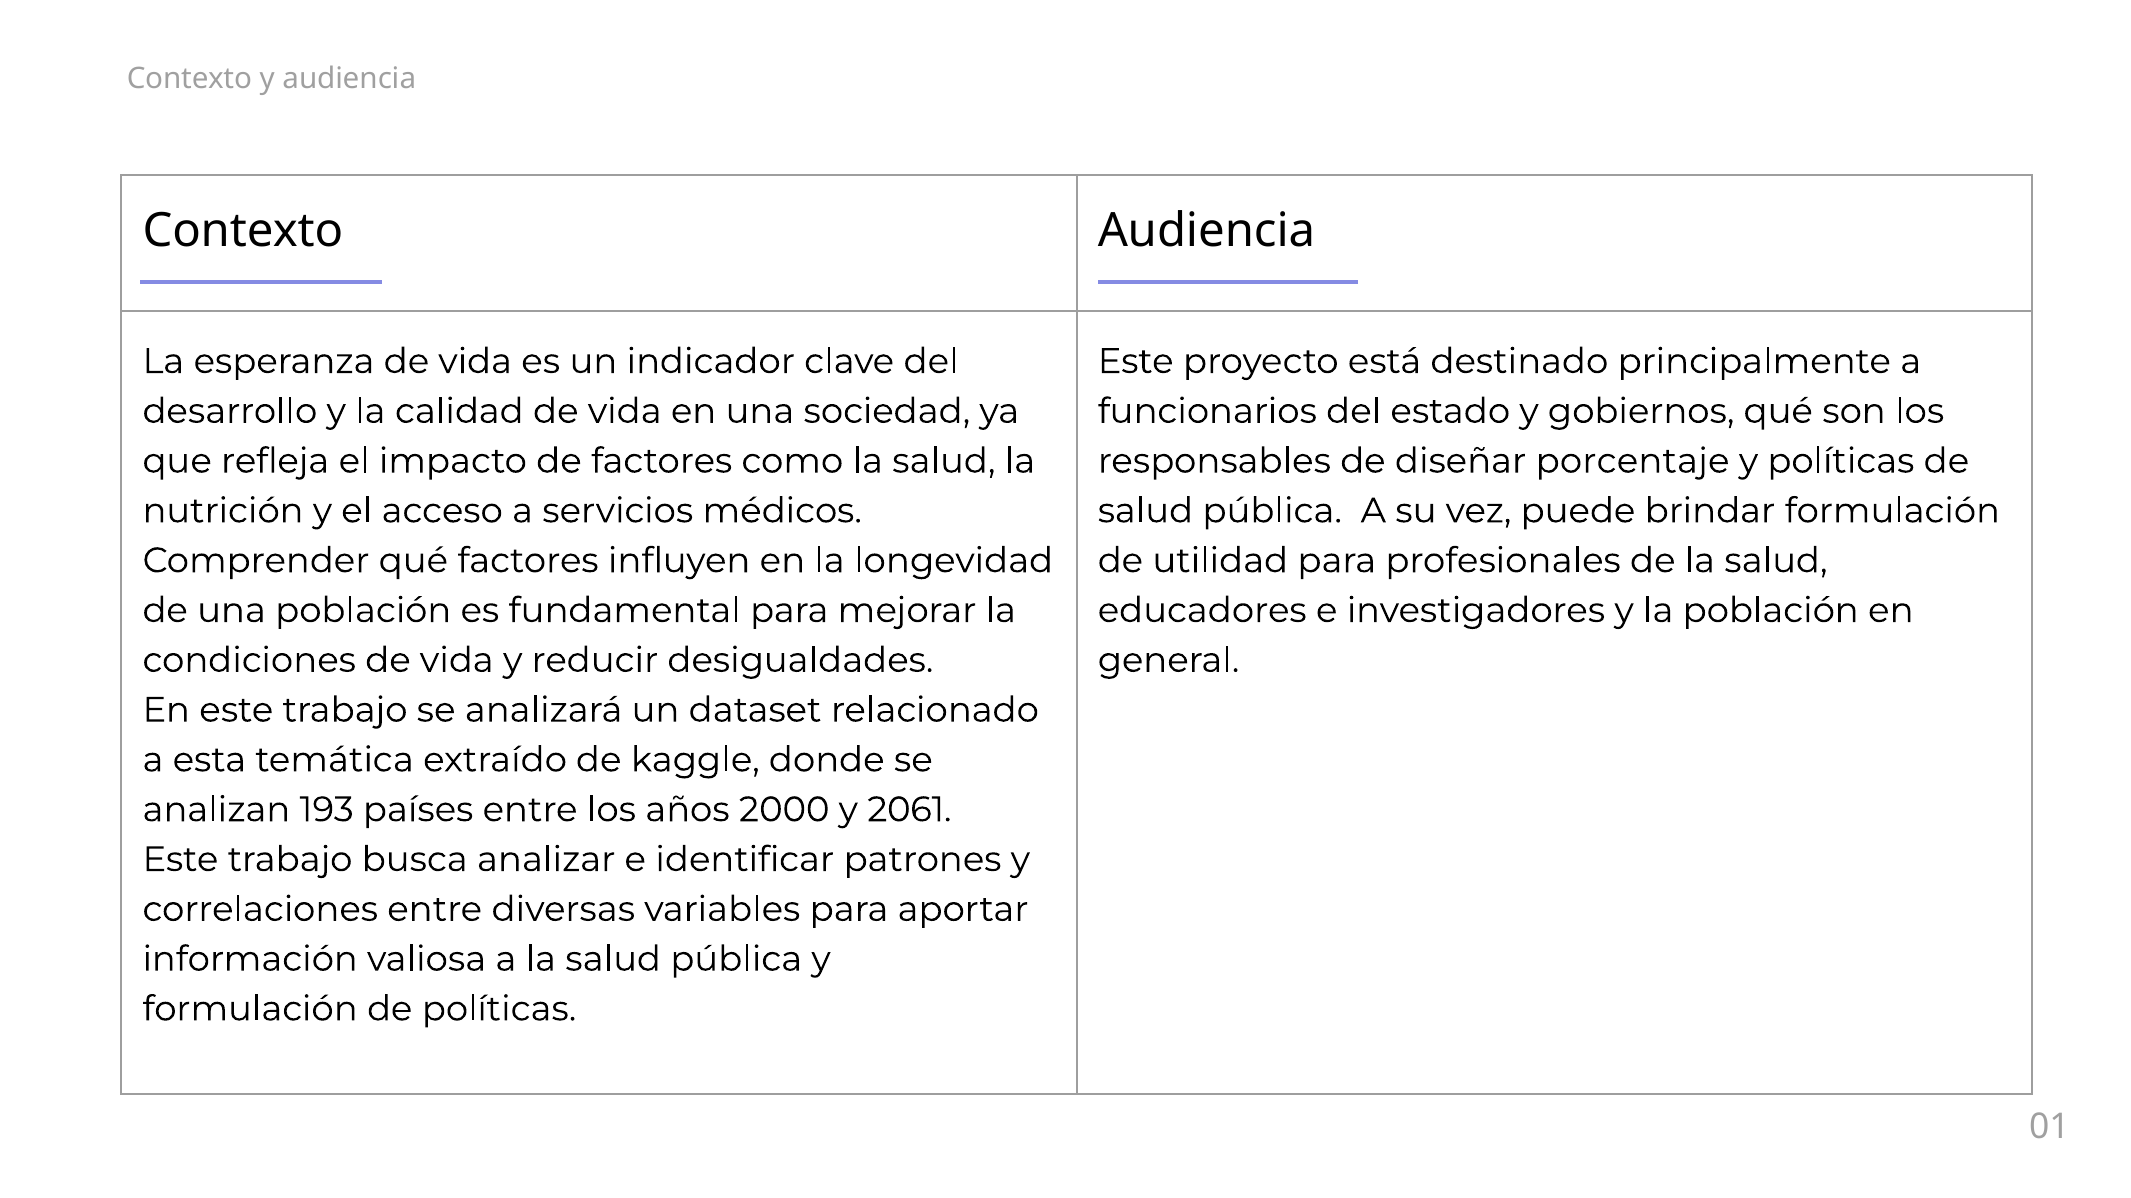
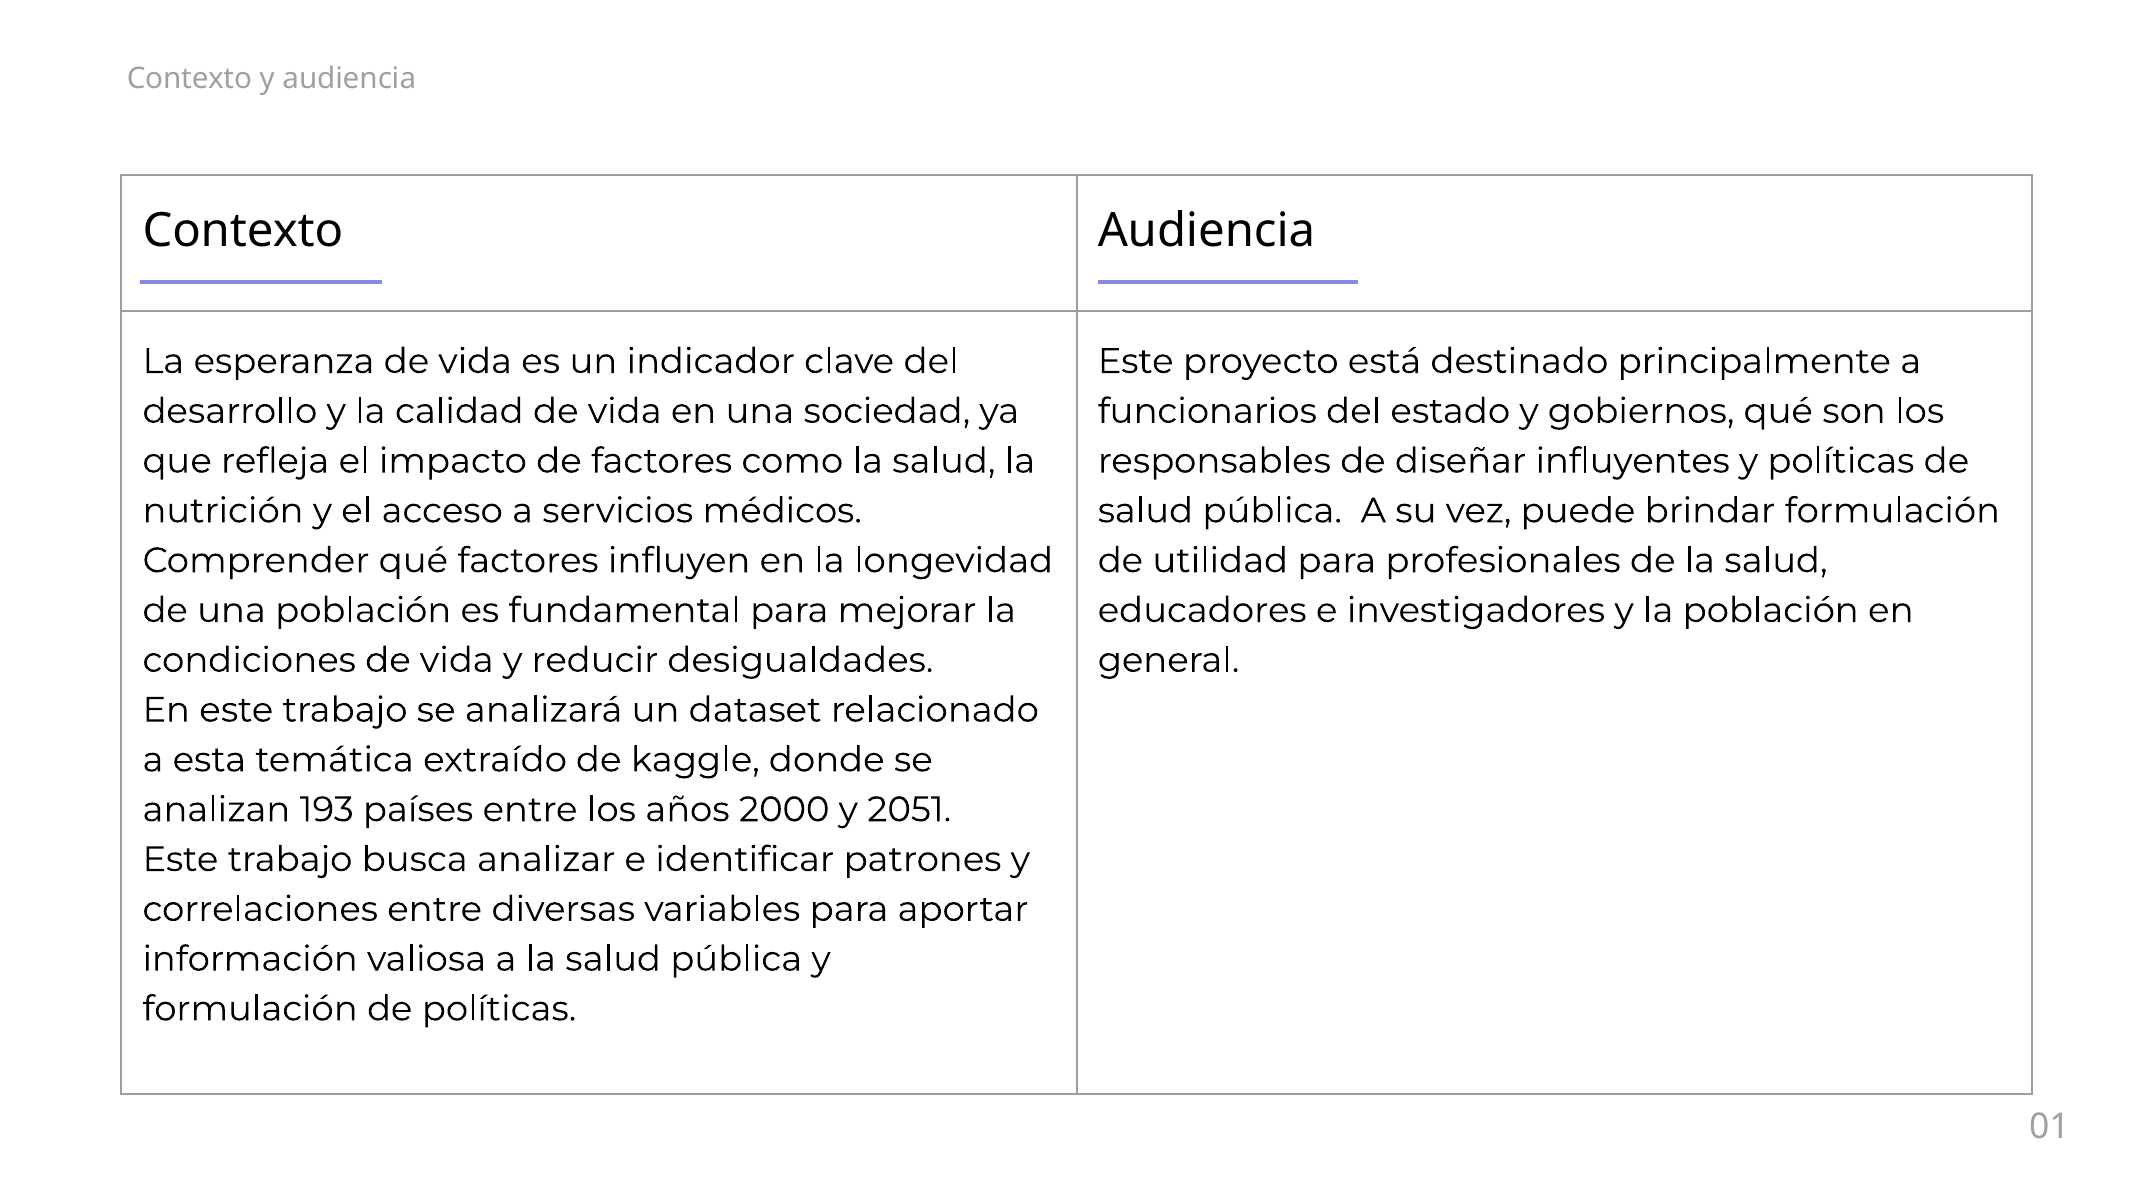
porcentaje: porcentaje -> influyentes
2061: 2061 -> 2051
